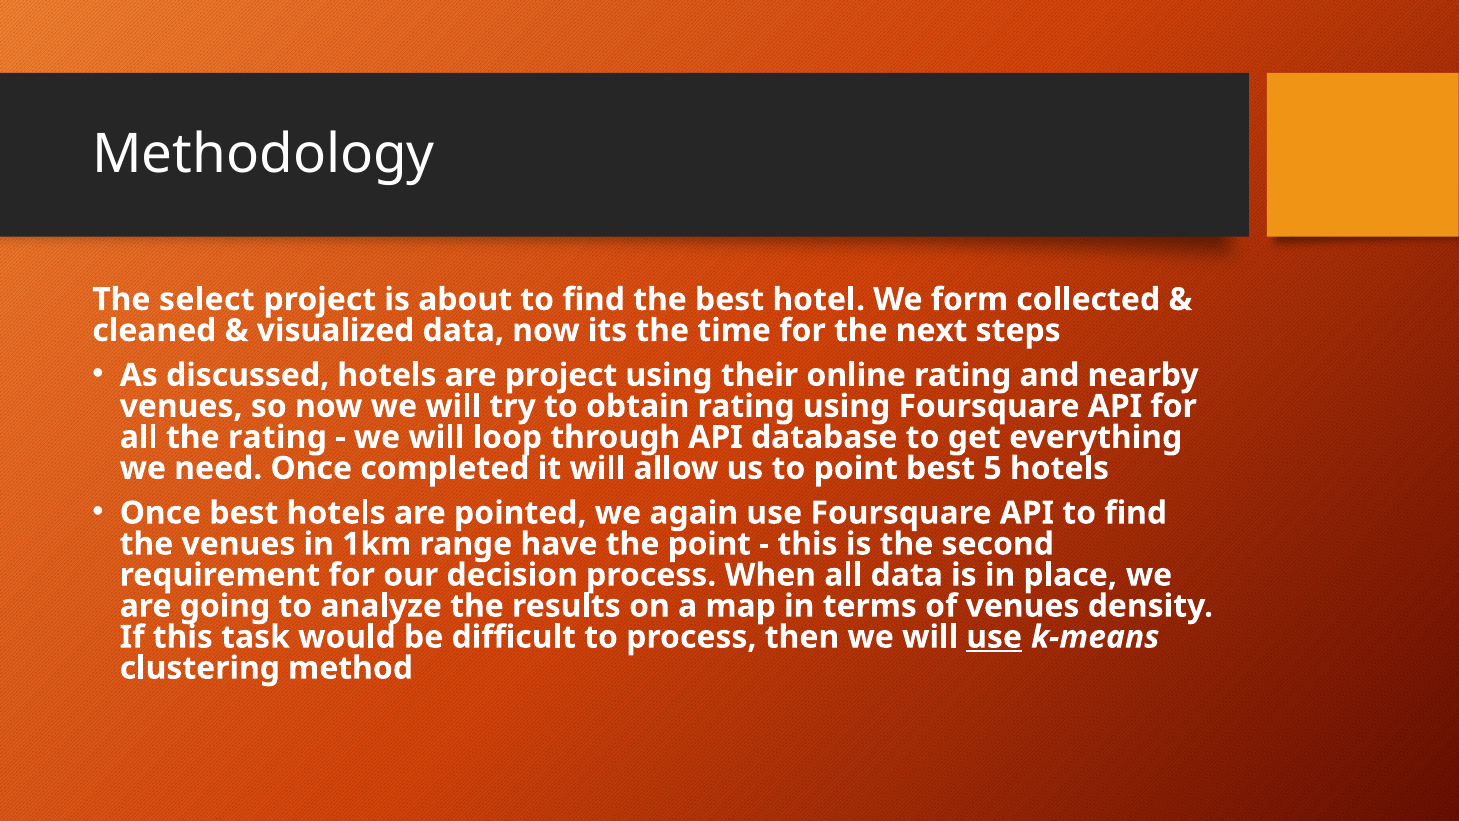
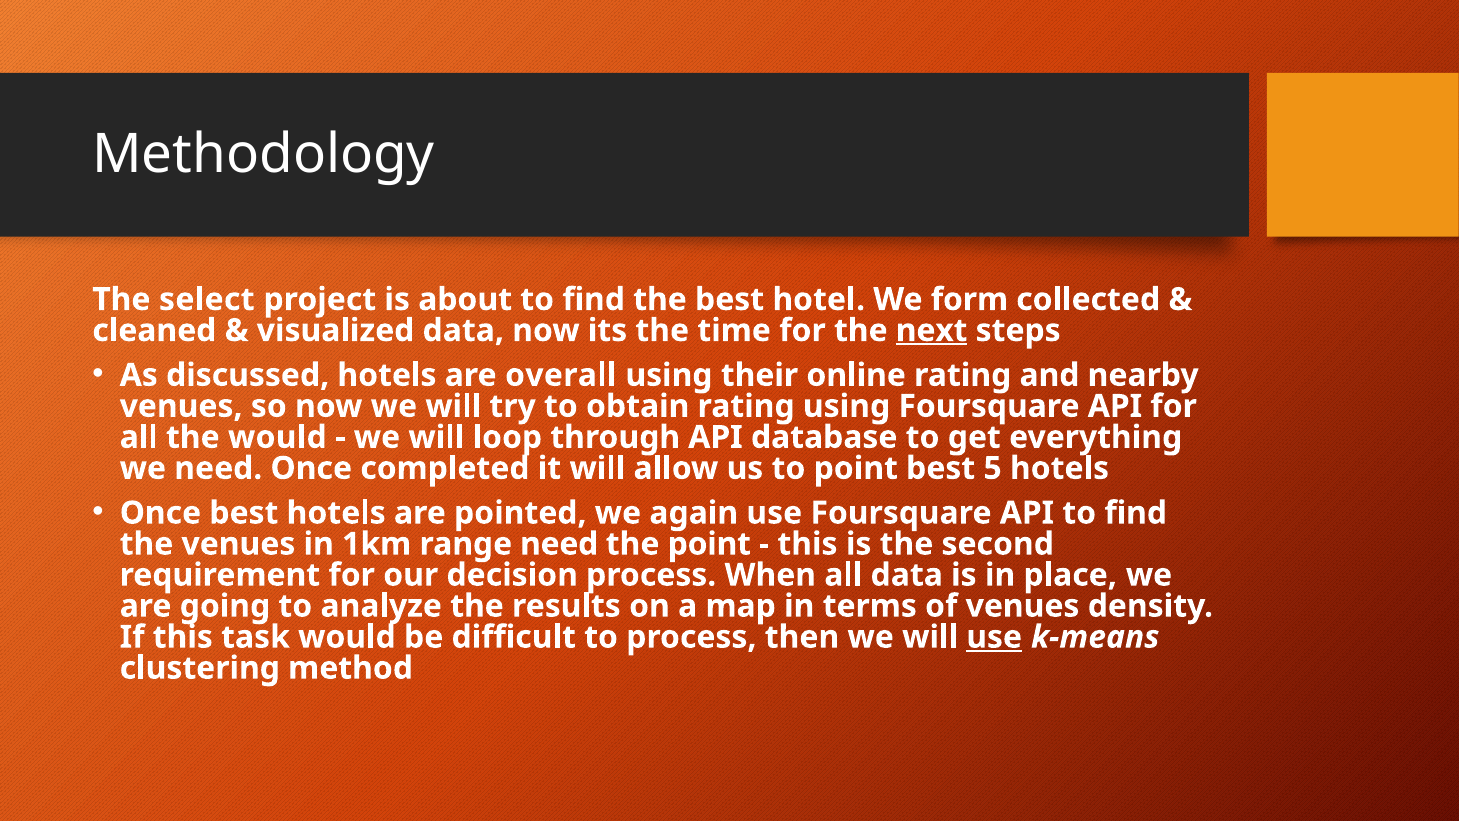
next underline: none -> present
are project: project -> overall
the rating: rating -> would
range have: have -> need
